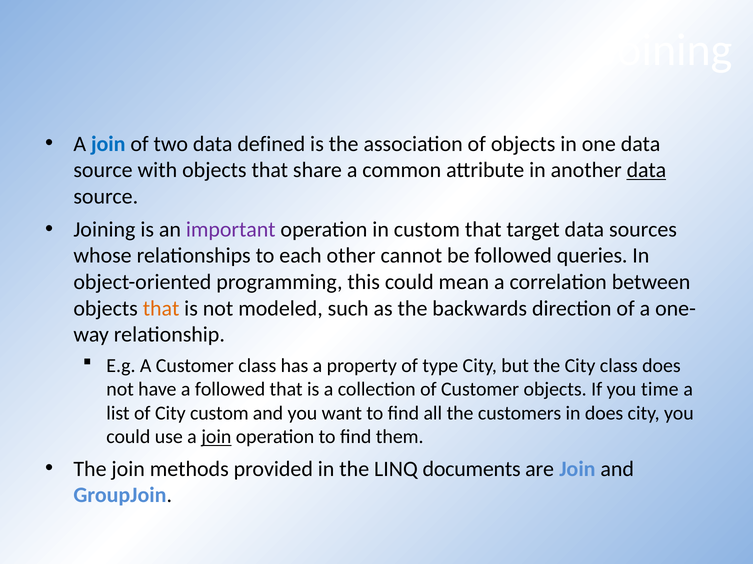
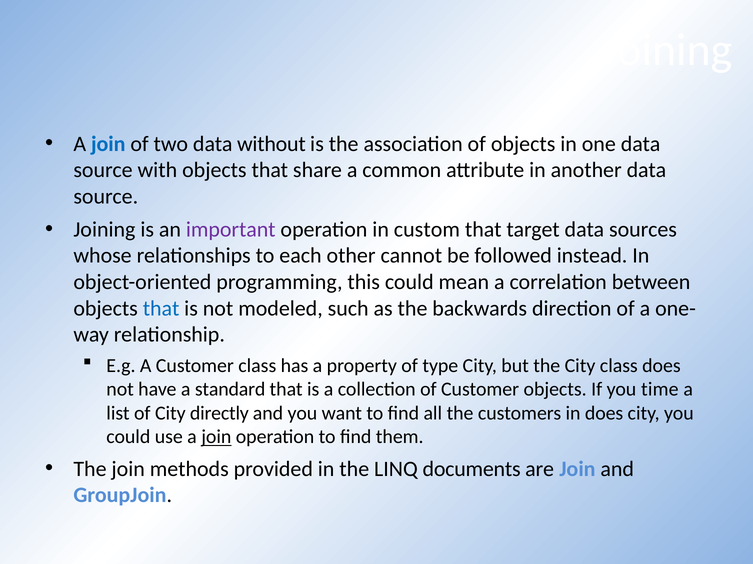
defined: defined -> without
data at (646, 170) underline: present -> none
queries: queries -> instead
that at (161, 309) colour: orange -> blue
a followed: followed -> standard
City custom: custom -> directly
